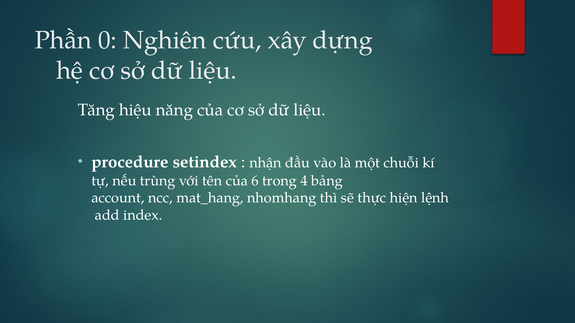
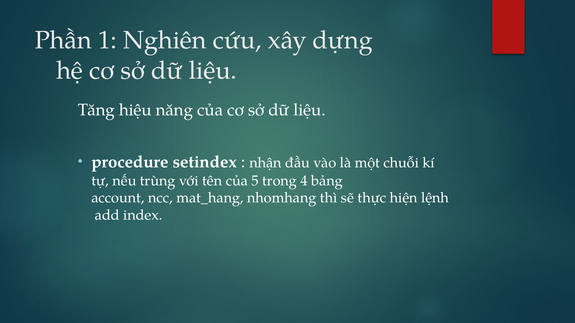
0: 0 -> 1
6: 6 -> 5
